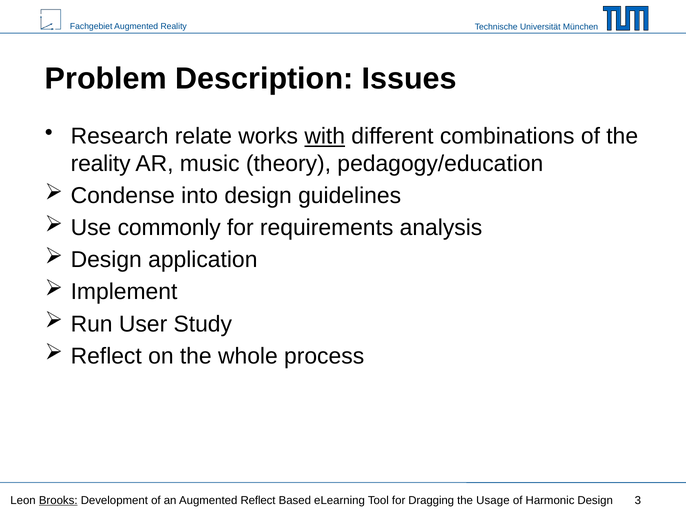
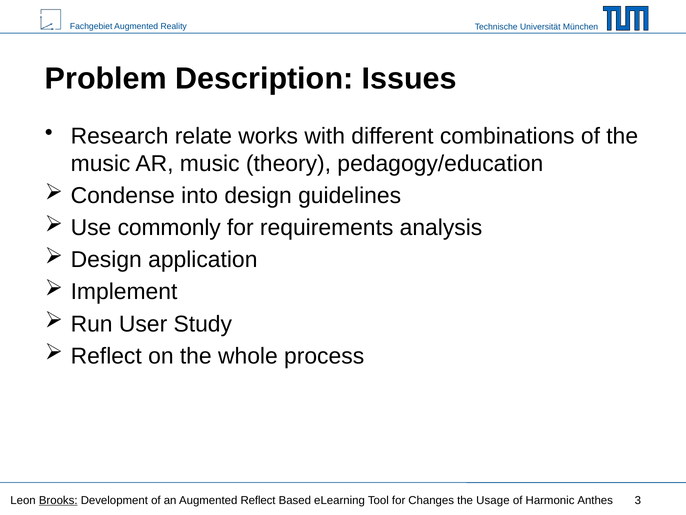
with underline: present -> none
reality at (101, 164): reality -> music
Dragging: Dragging -> Changes
Harmonic Design: Design -> Anthes
